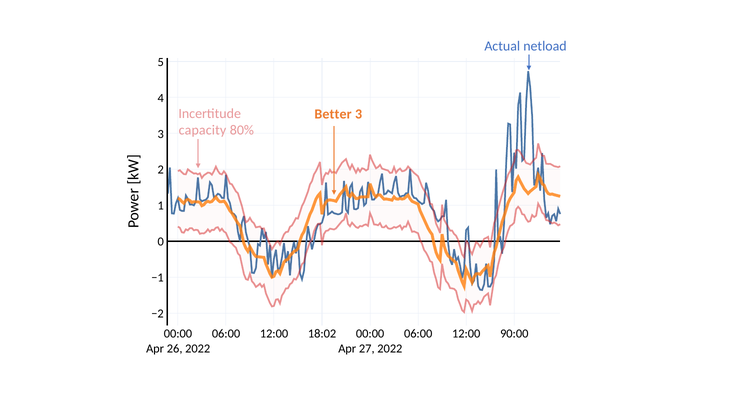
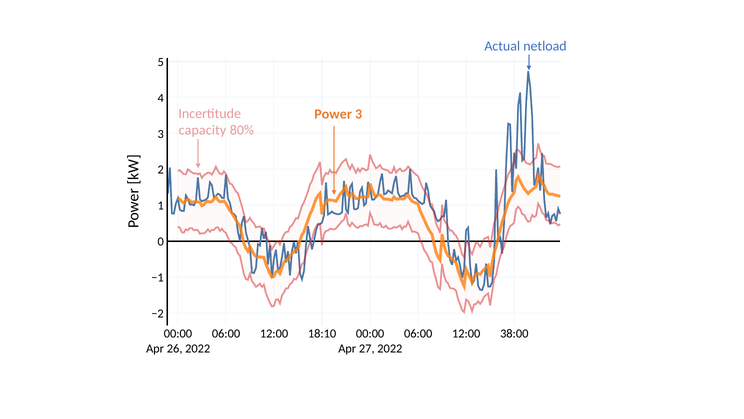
Better: Better -> Power
18:02: 18:02 -> 18:10
90:00: 90:00 -> 38:00
